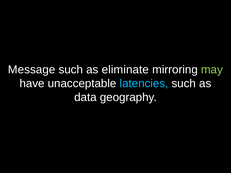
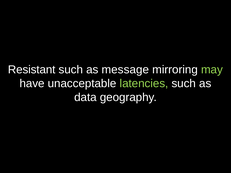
Message: Message -> Resistant
eliminate: eliminate -> message
latencies colour: light blue -> light green
